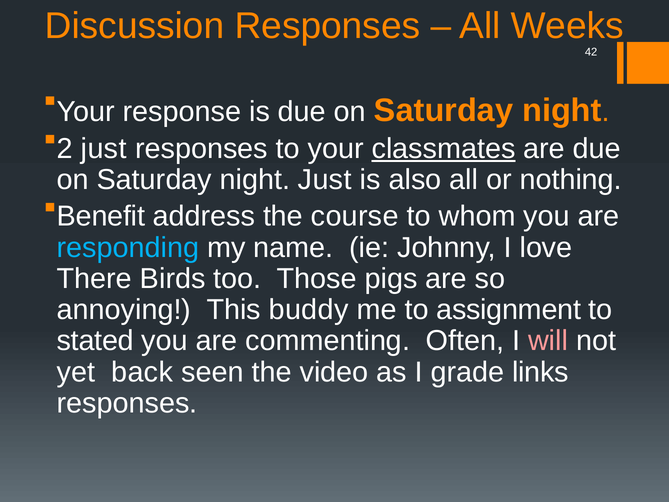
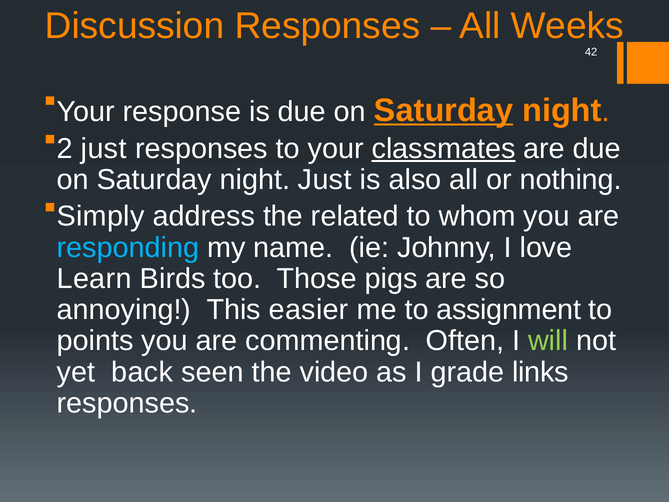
Saturday at (444, 111) underline: none -> present
Benefit: Benefit -> Simply
course: course -> related
There: There -> Learn
buddy: buddy -> easier
stated: stated -> points
will colour: pink -> light green
